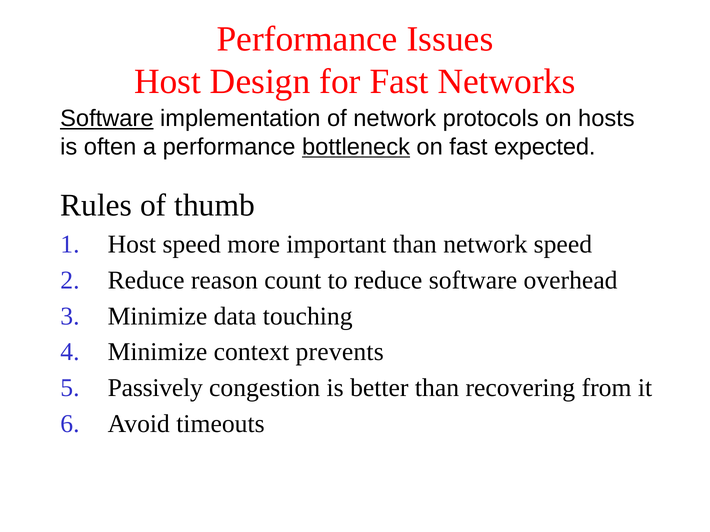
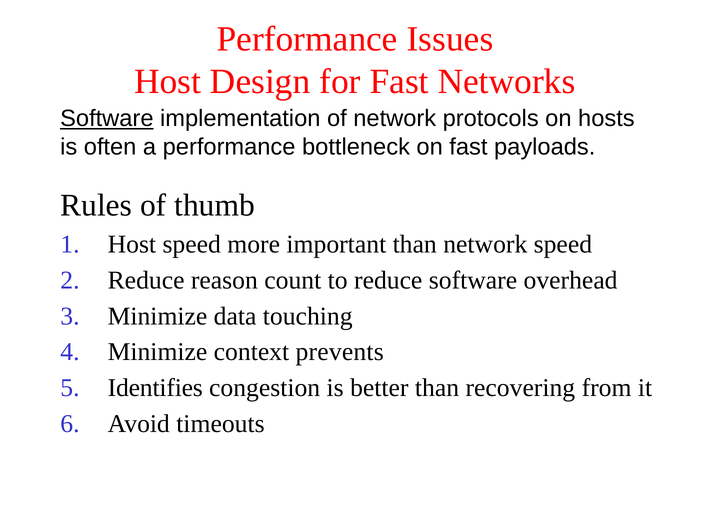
bottleneck underline: present -> none
expected: expected -> payloads
Passively: Passively -> Identifies
